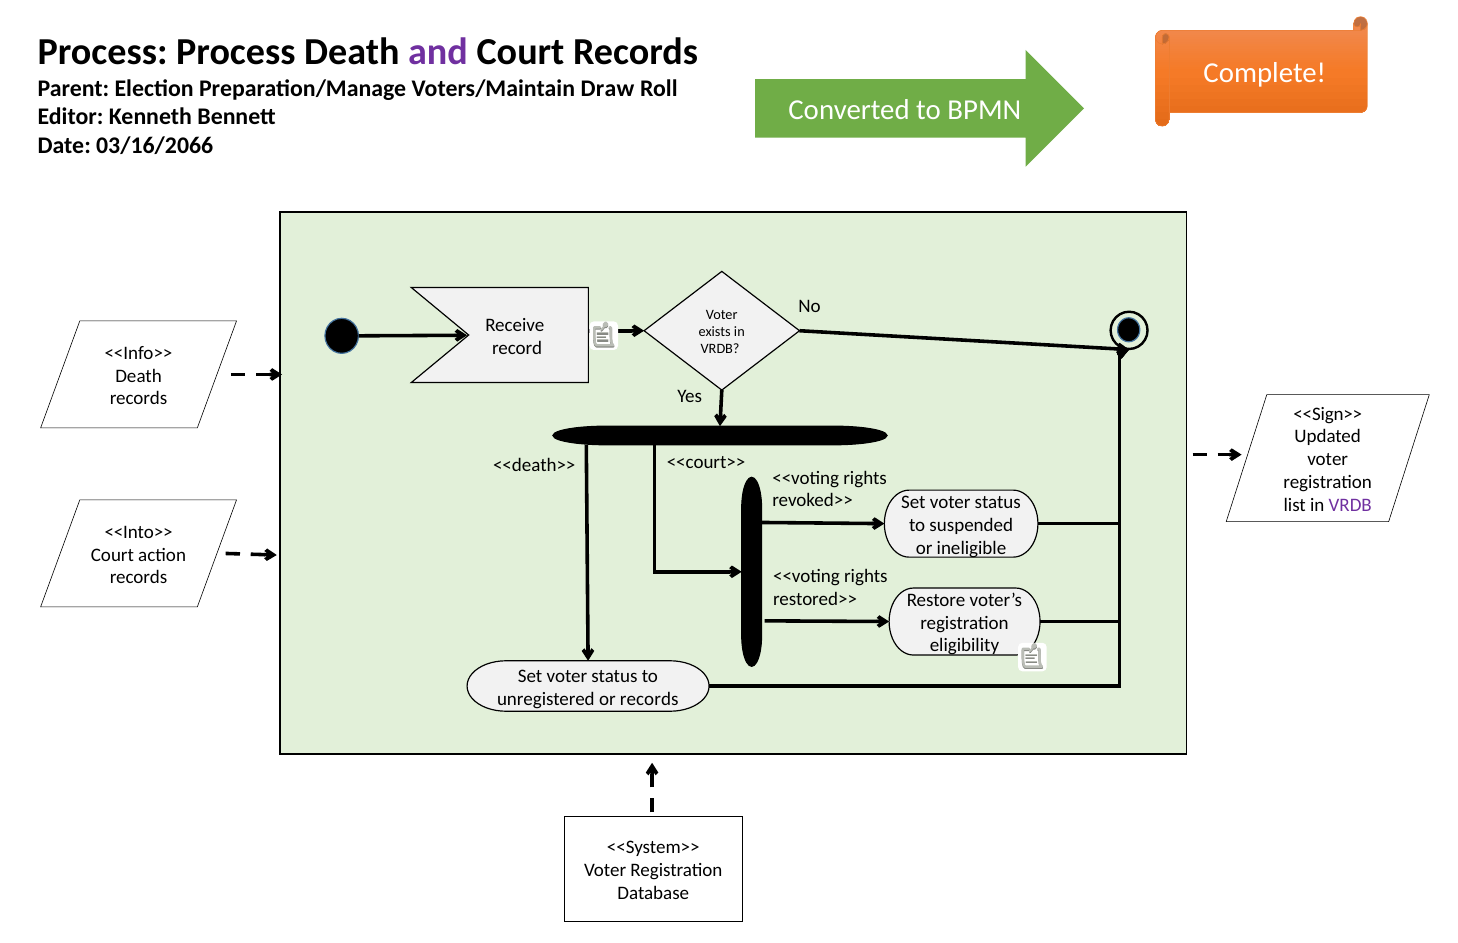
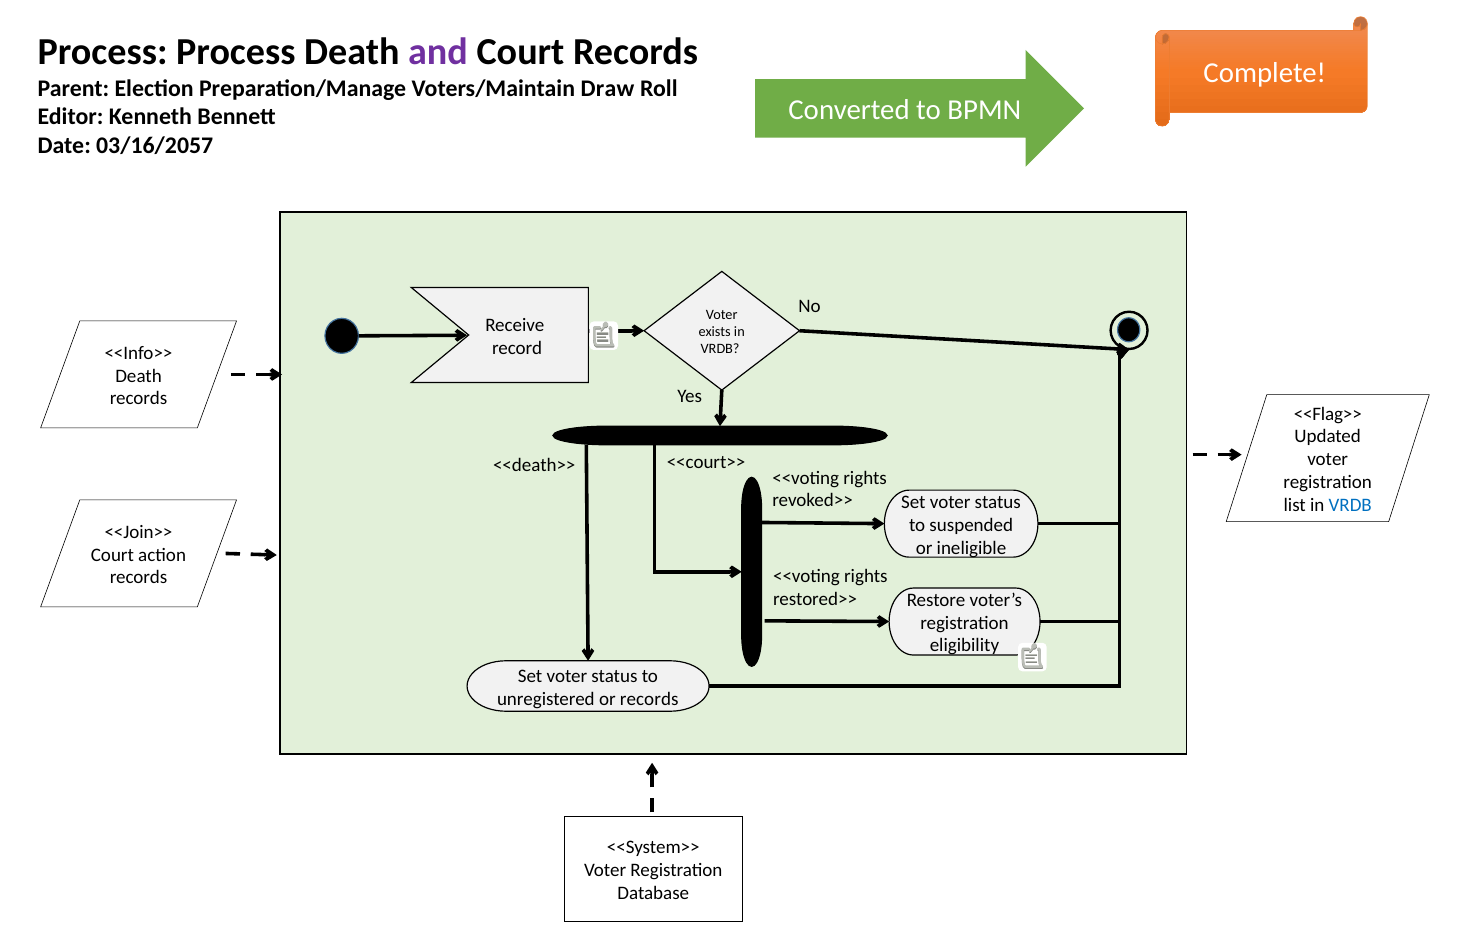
03/16/2066: 03/16/2066 -> 03/16/2057
<<Sign>>: <<Sign>> -> <<Flag>>
VRDB at (1350, 505) colour: purple -> blue
<<Into>>: <<Into>> -> <<Join>>
